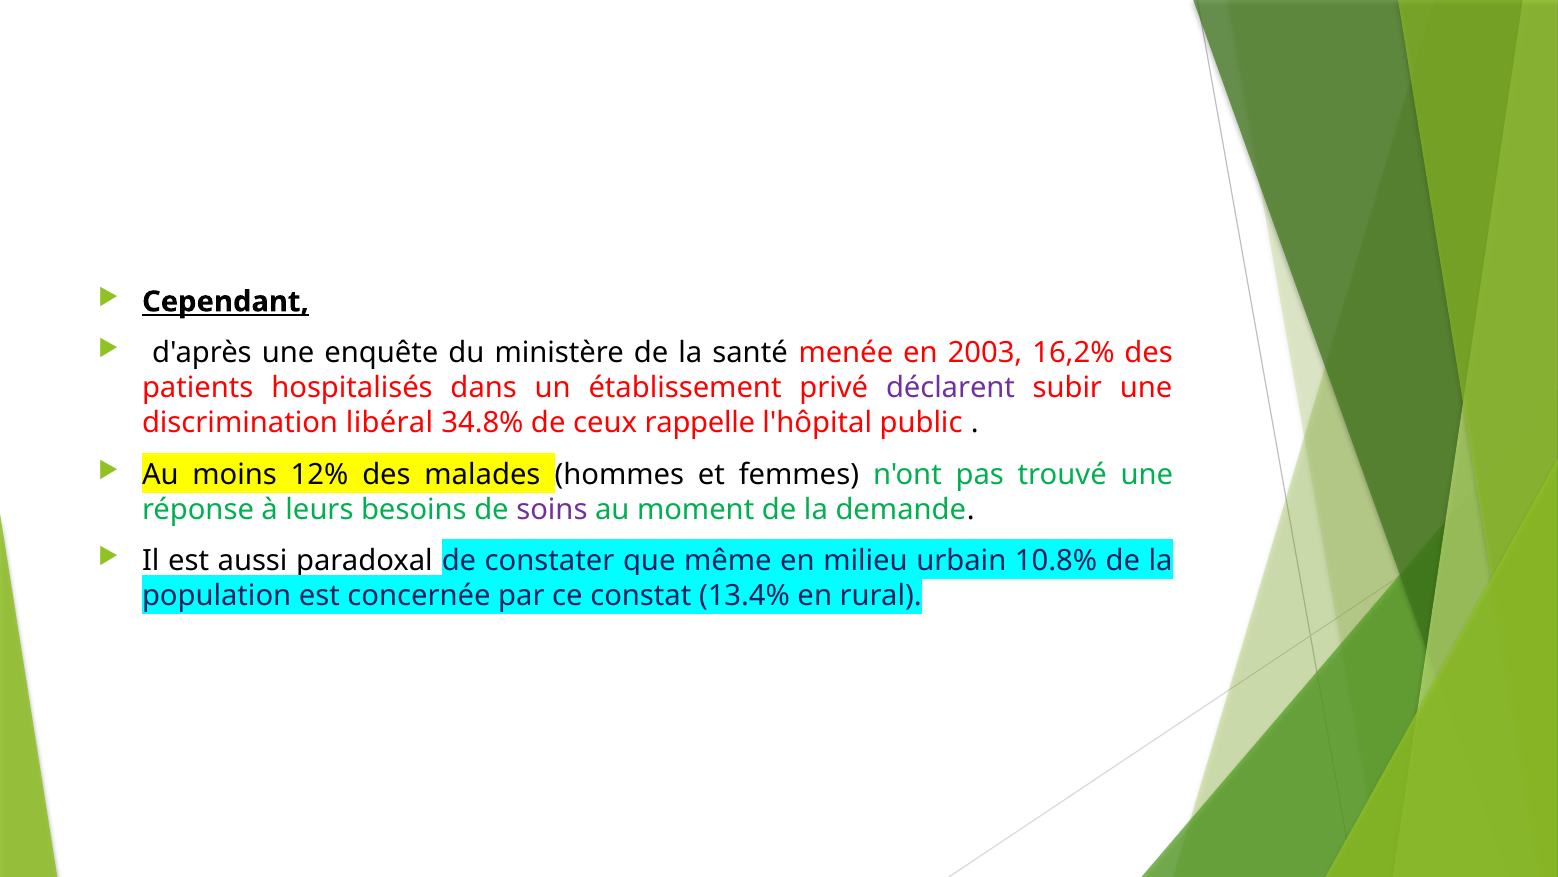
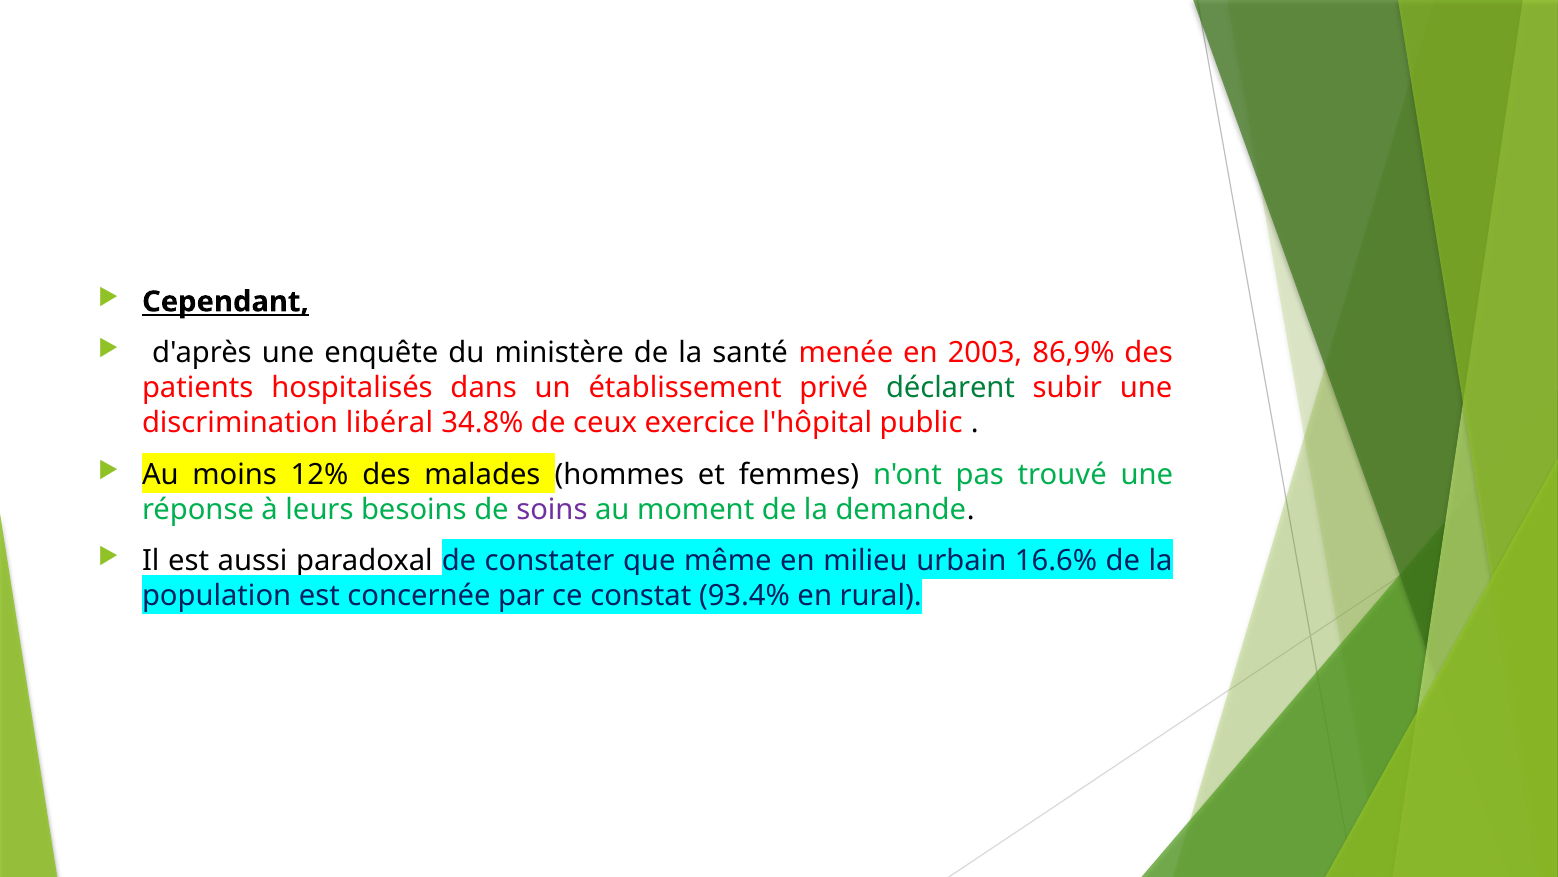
16,2%: 16,2% -> 86,9%
déclarent colour: purple -> green
rappelle: rappelle -> exercice
10.8%: 10.8% -> 16.6%
13.4%: 13.4% -> 93.4%
